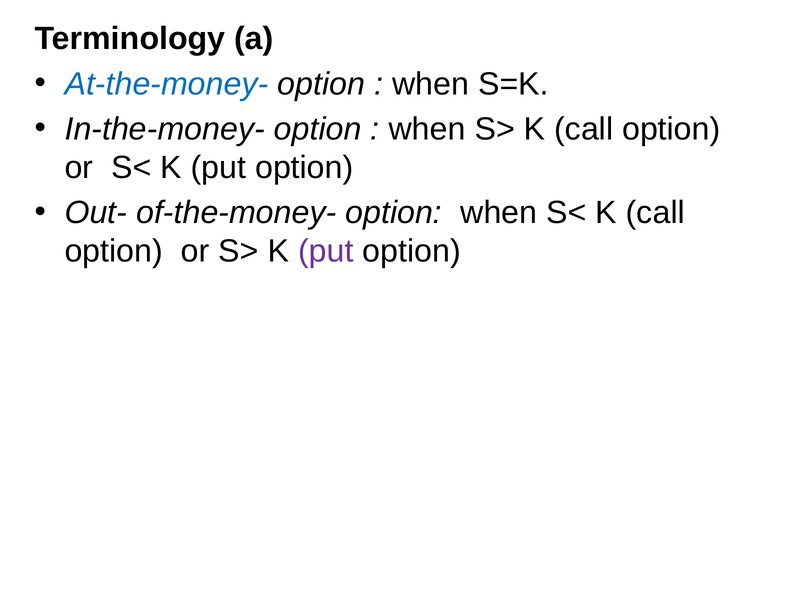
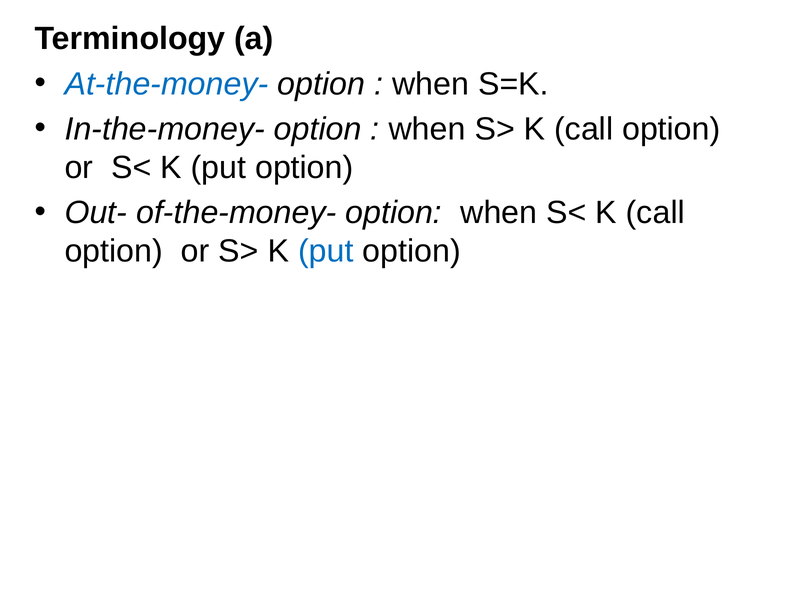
put at (326, 251) colour: purple -> blue
